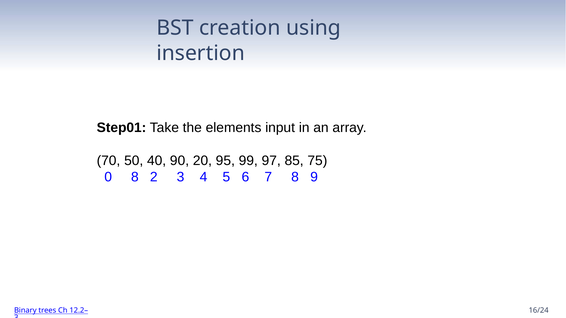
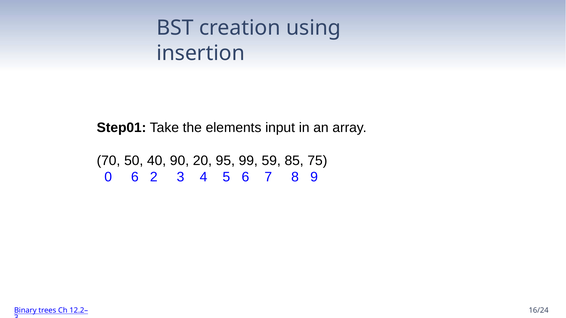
97: 97 -> 59
0 8: 8 -> 6
